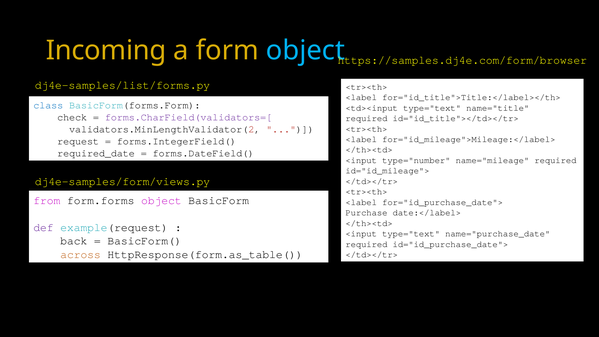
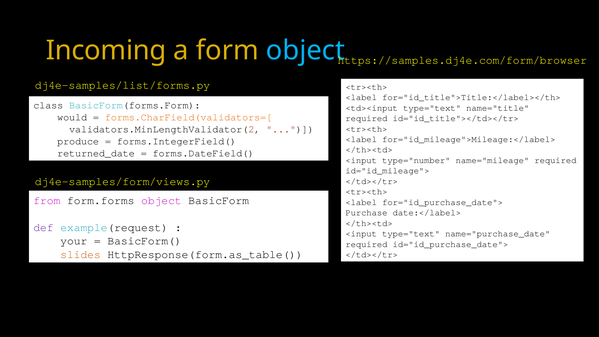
class colour: blue -> black
check: check -> would
forms.CharField(validators=[ colour: purple -> orange
request: request -> produce
required_date: required_date -> returned_date
back: back -> your
across: across -> slides
